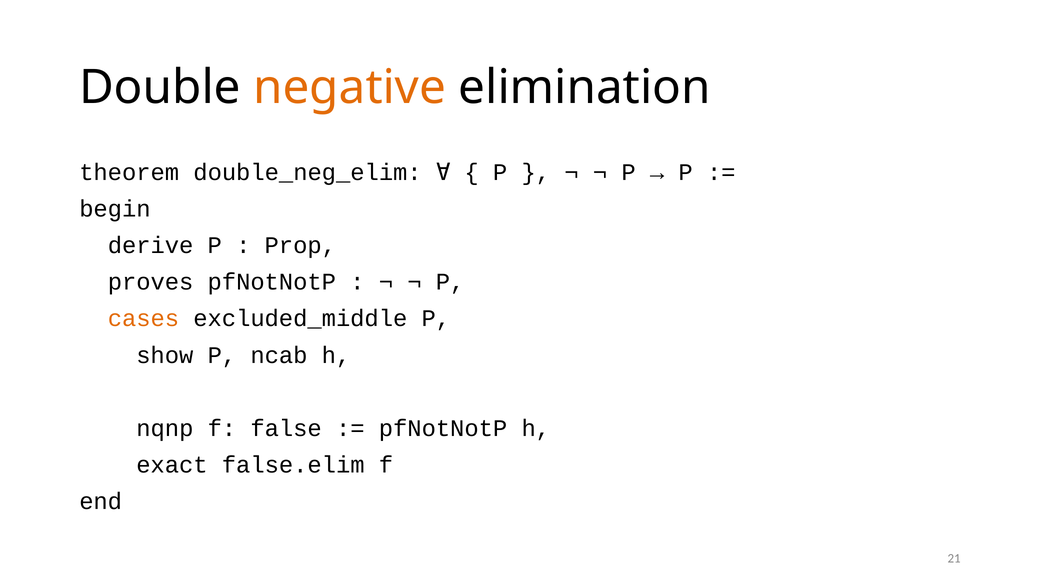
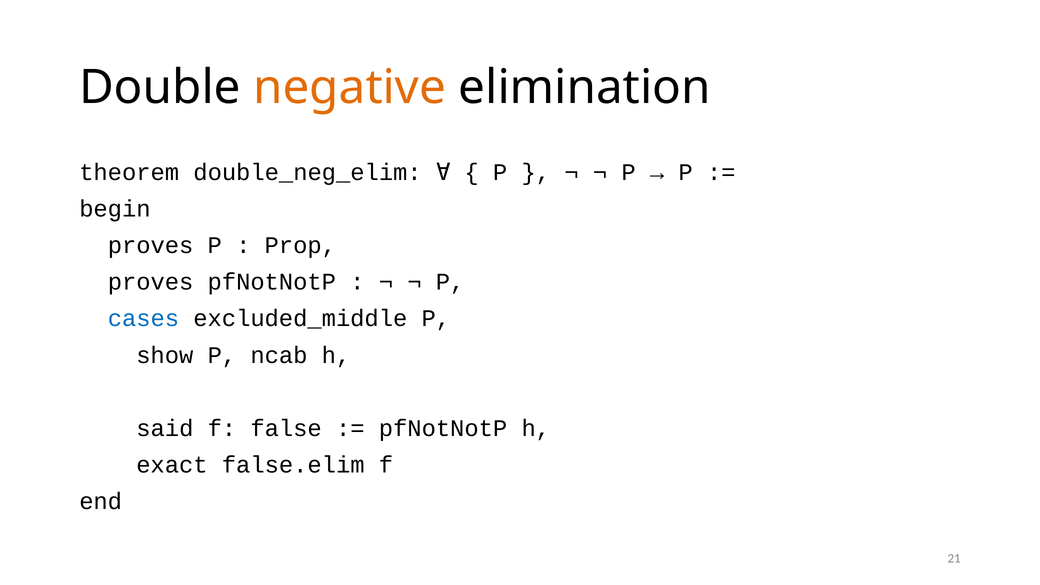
derive at (151, 245): derive -> proves
cases colour: orange -> blue
nqnp: nqnp -> said
